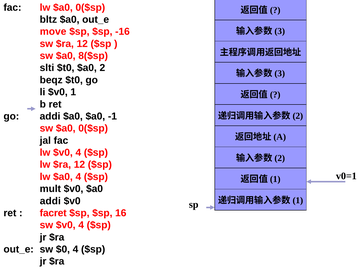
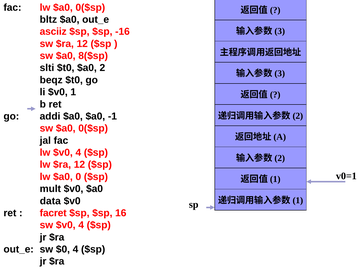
move: move -> asciiz
$a0 4: 4 -> 0
addi at (50, 201): addi -> data
